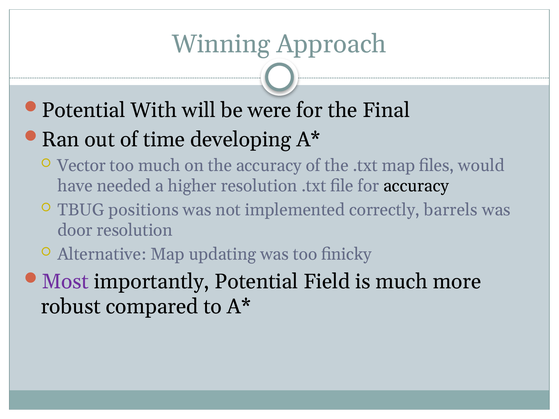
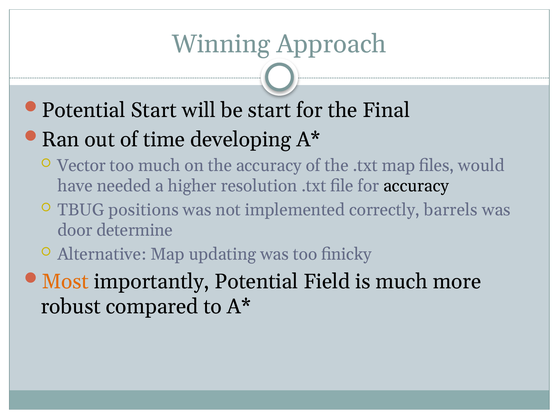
Potential With: With -> Start
be were: were -> start
door resolution: resolution -> determine
Most colour: purple -> orange
